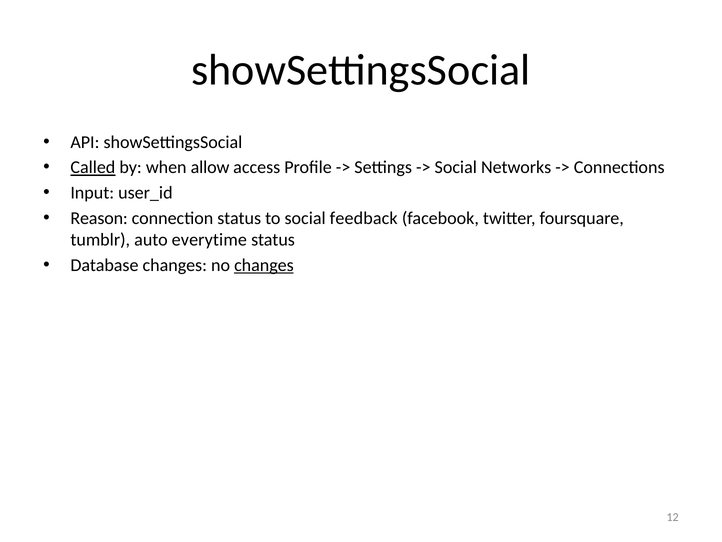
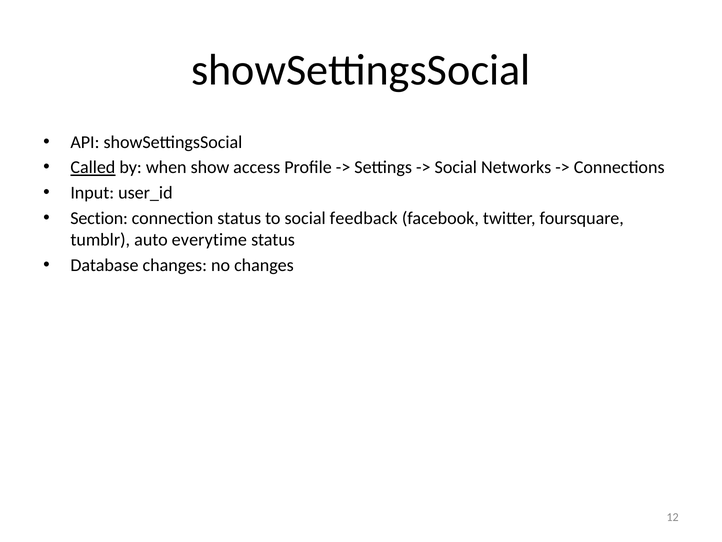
allow: allow -> show
Reason: Reason -> Section
changes at (264, 265) underline: present -> none
